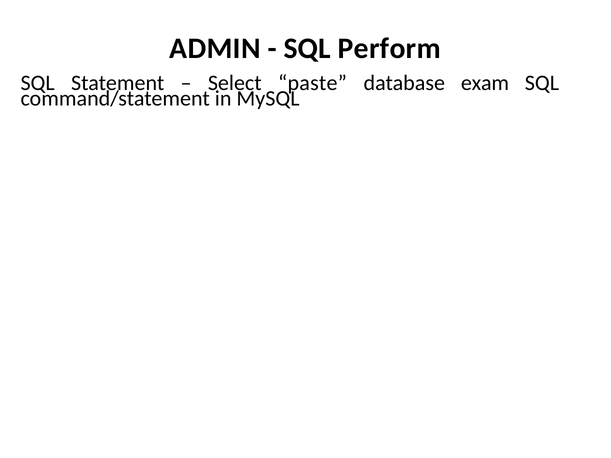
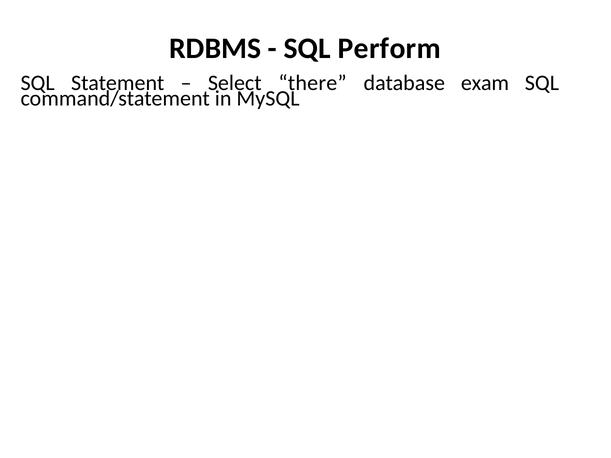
ADMIN: ADMIN -> RDBMS
paste: paste -> there
